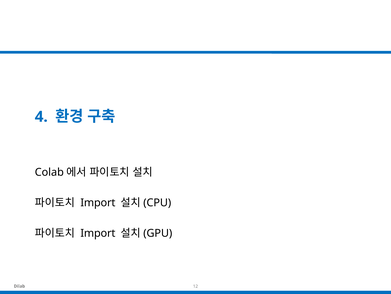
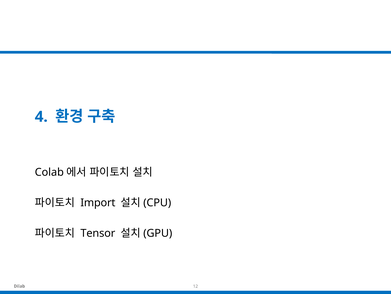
Import at (98, 233): Import -> Tensor
